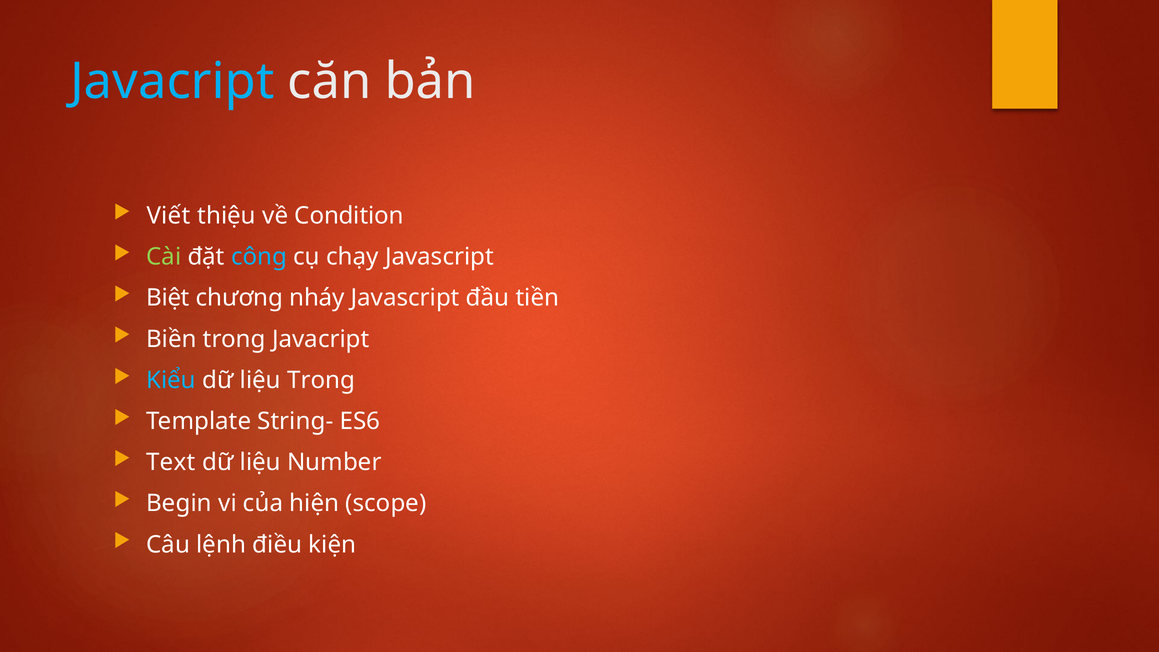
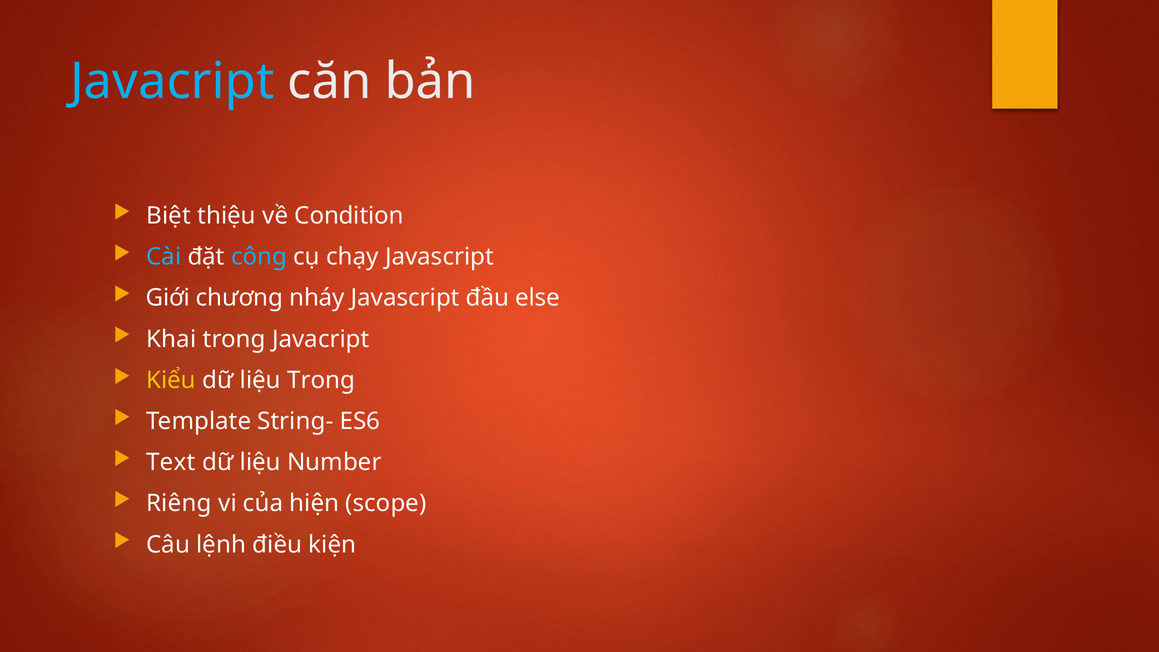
Viết: Viết -> Biệt
Cài colour: light green -> light blue
Biệt: Biệt -> Giới
tiền: tiền -> else
Biền: Biền -> Khai
Kiểu colour: light blue -> yellow
Begin: Begin -> Riêng
